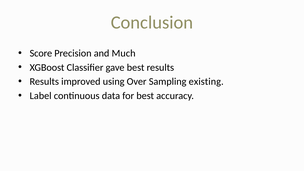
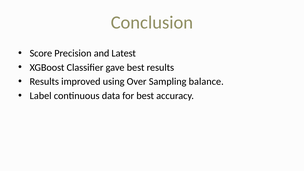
Much: Much -> Latest
existing: existing -> balance
